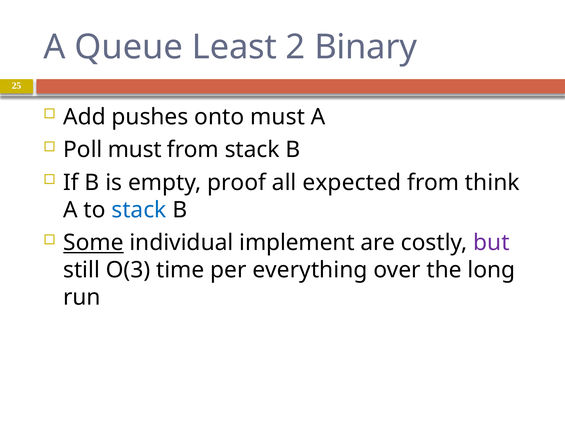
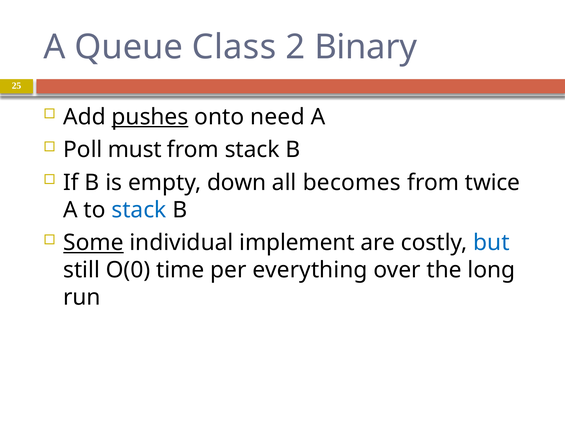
Least: Least -> Class
pushes underline: none -> present
onto must: must -> need
proof: proof -> down
expected: expected -> becomes
think: think -> twice
but colour: purple -> blue
O(3: O(3 -> O(0
